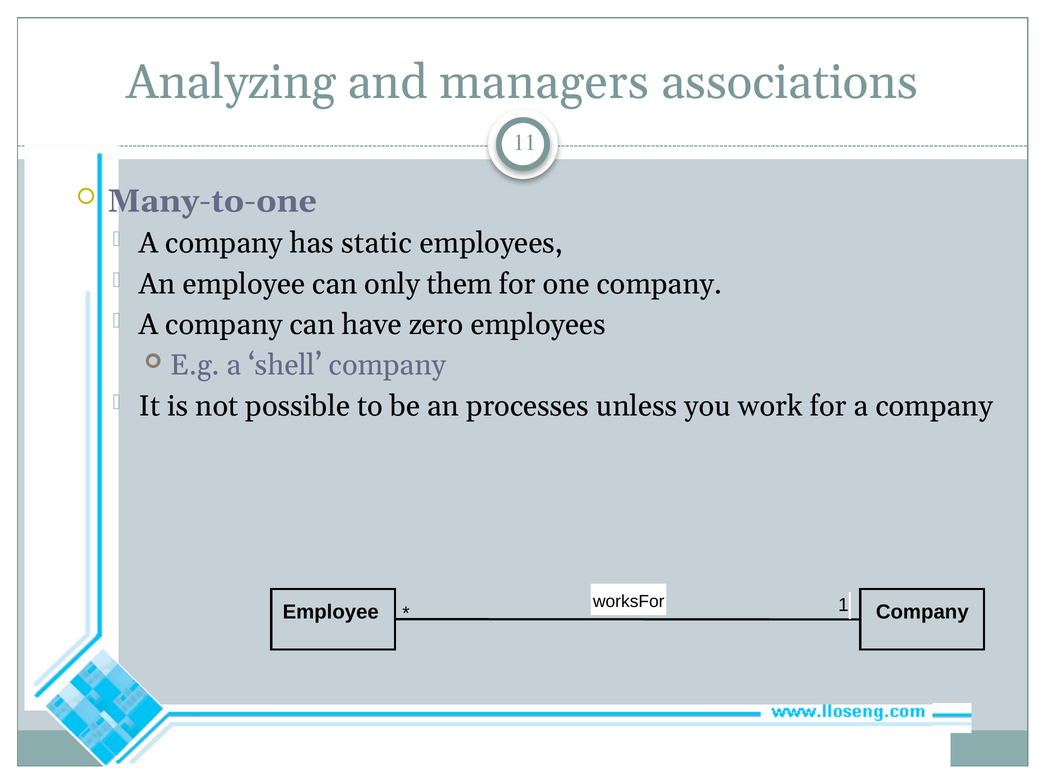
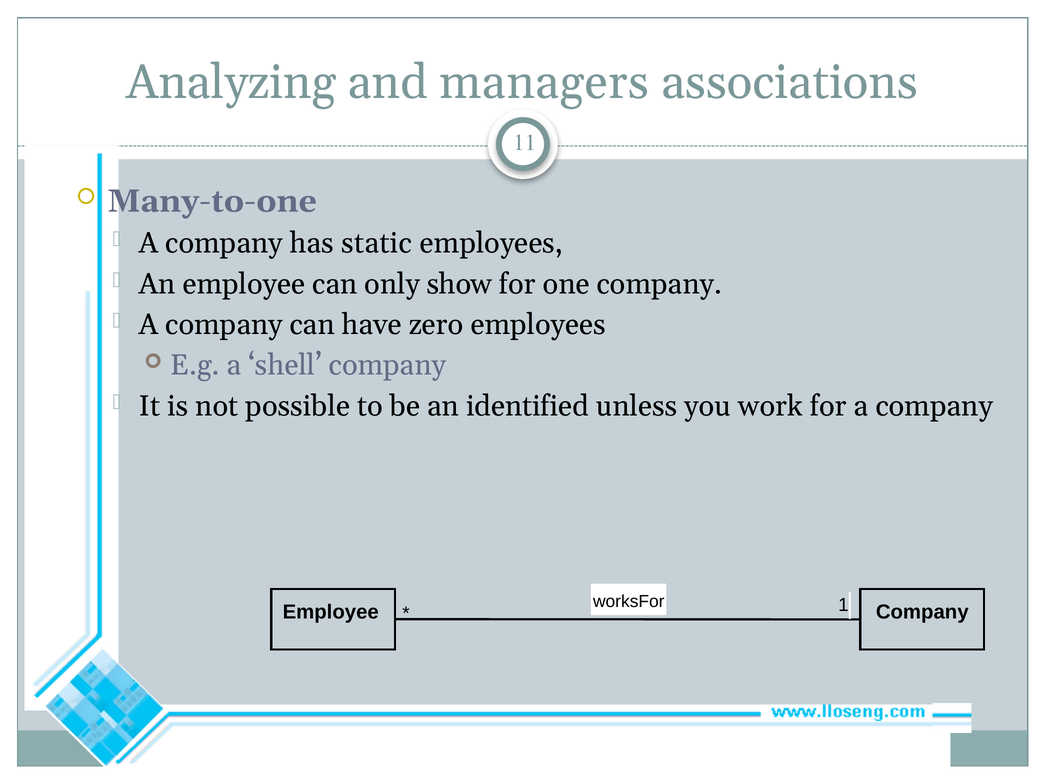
them: them -> show
processes: processes -> identified
